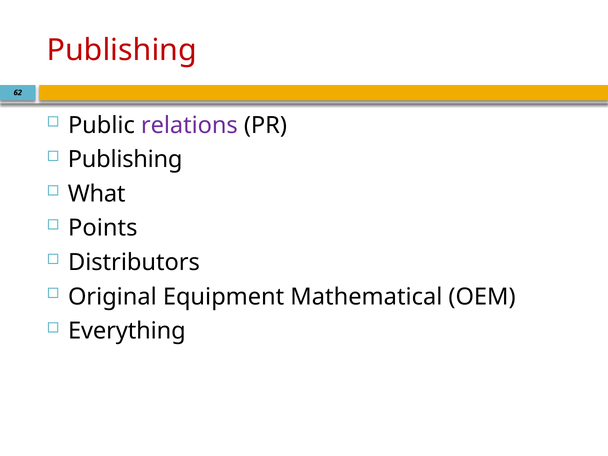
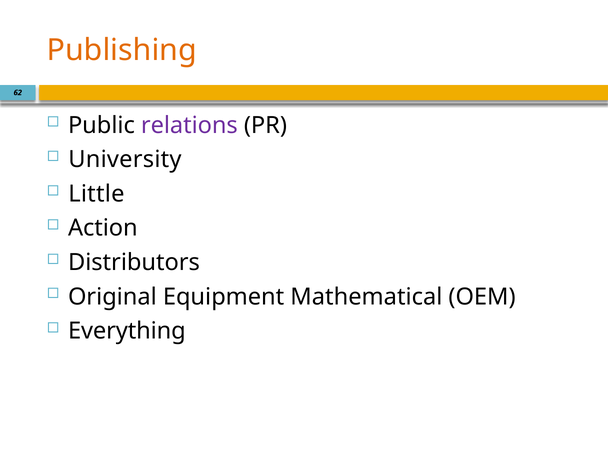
Publishing at (122, 50) colour: red -> orange
Publishing at (125, 160): Publishing -> University
What: What -> Little
Points: Points -> Action
